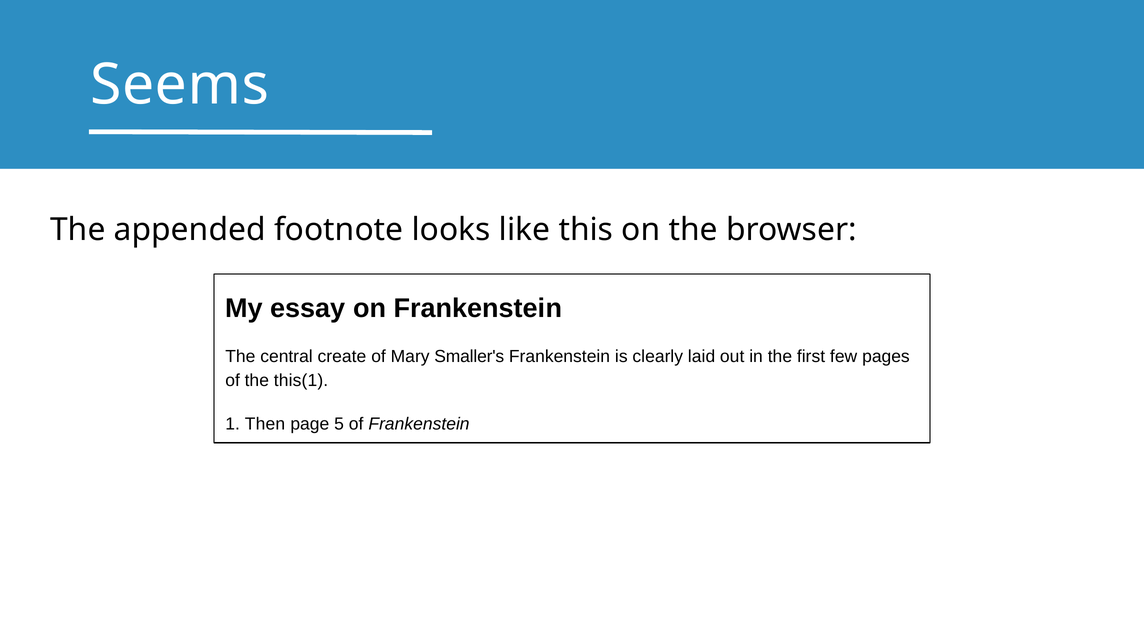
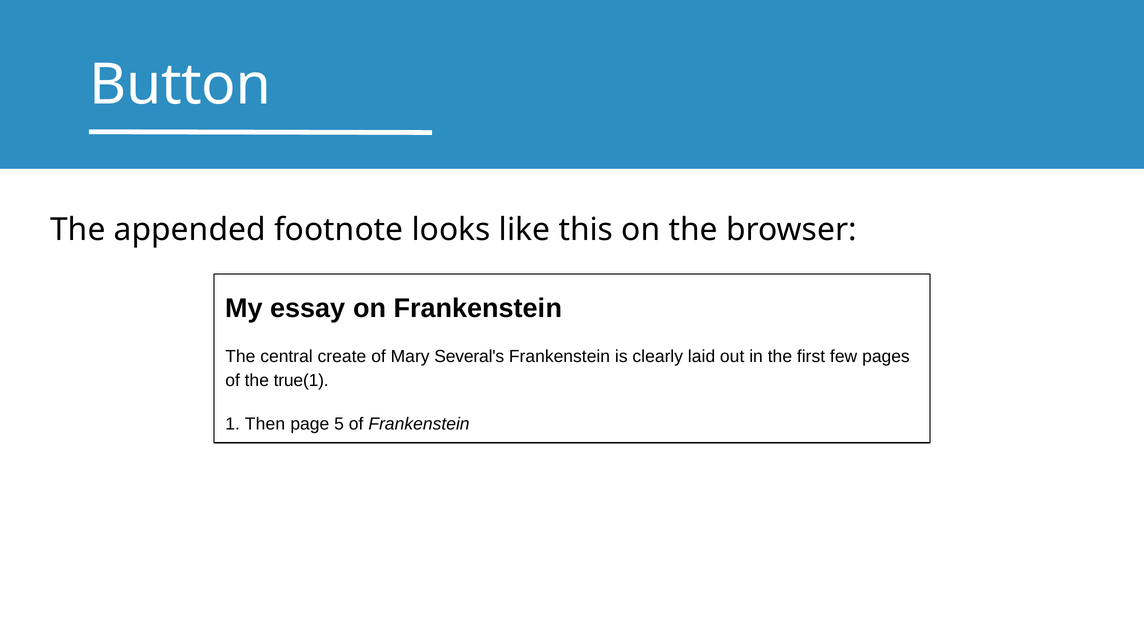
Seems: Seems -> Button
Smaller's: Smaller's -> Several's
this(1: this(1 -> true(1
